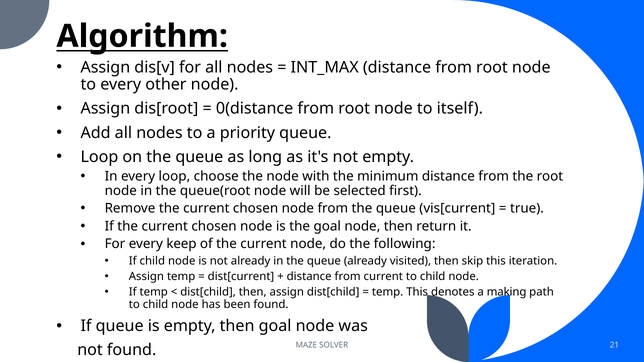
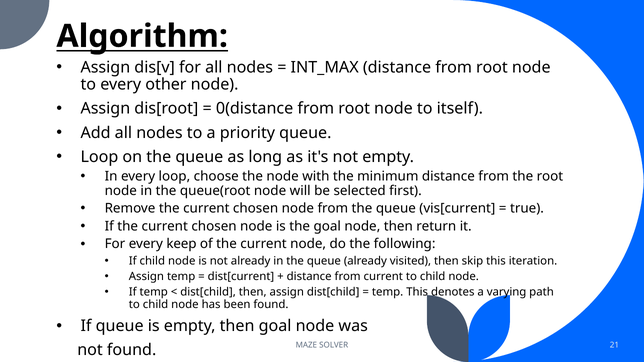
making: making -> varying
